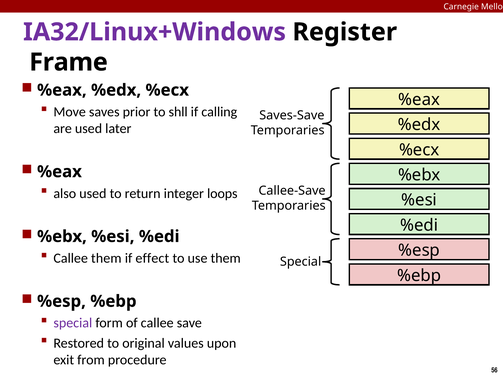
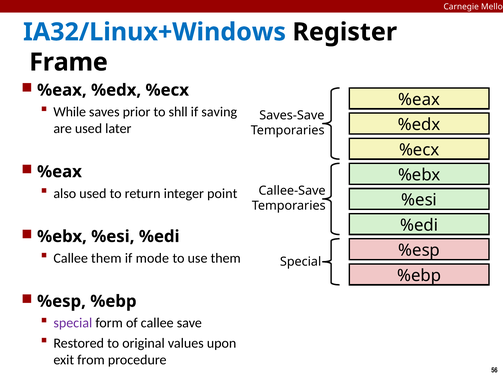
IA32/Linux+Windows colour: purple -> blue
Move: Move -> While
calling: calling -> saving
loops: loops -> point
effect: effect -> mode
